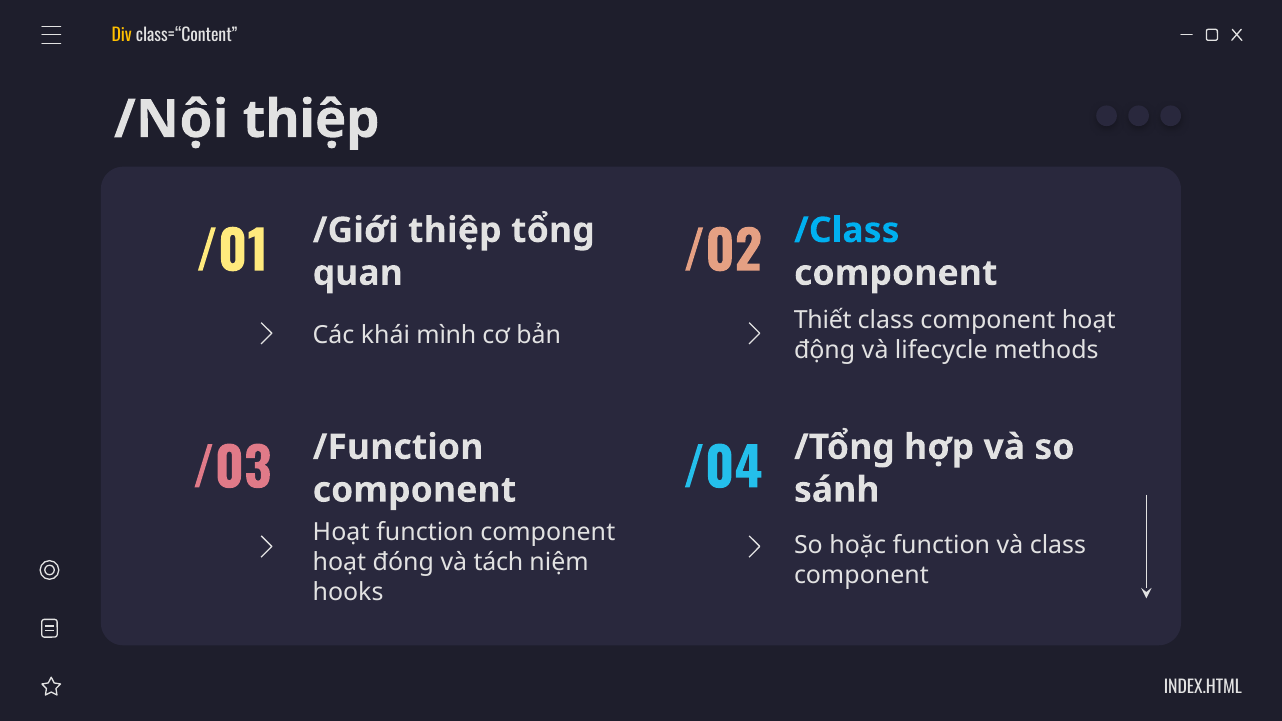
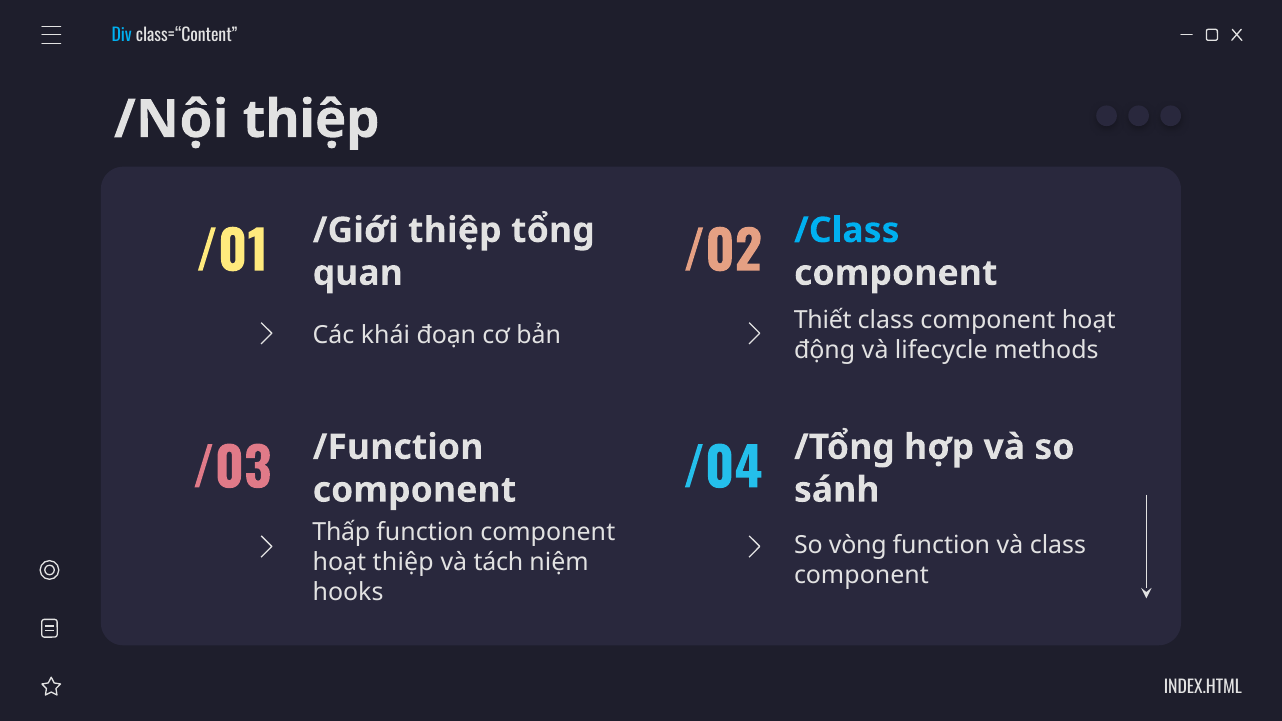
Div colour: yellow -> light blue
mình: mình -> đoạn
Hoạt at (341, 532): Hoạt -> Thấp
hoặc: hoặc -> vòng
hoạt đóng: đóng -> thiệp
